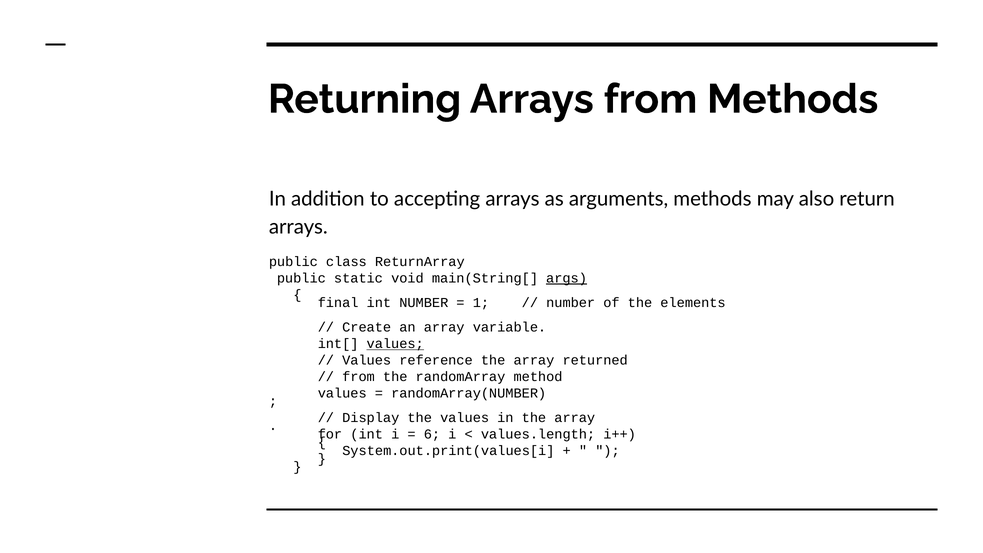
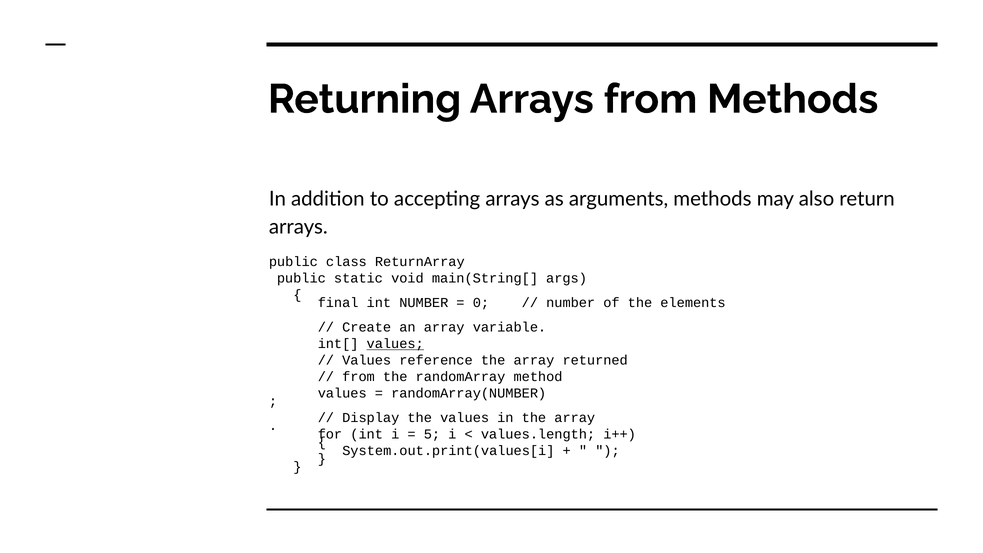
args underline: present -> none
1: 1 -> 0
6: 6 -> 5
